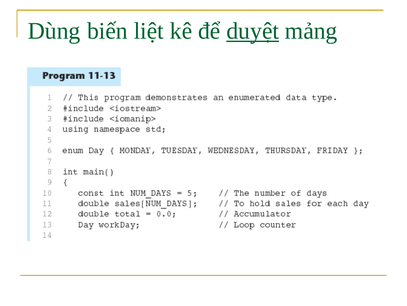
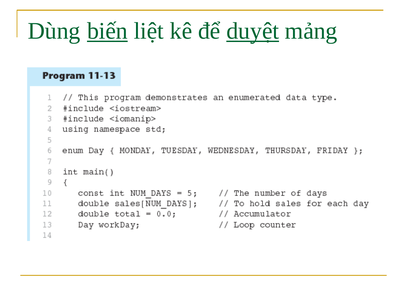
biến underline: none -> present
